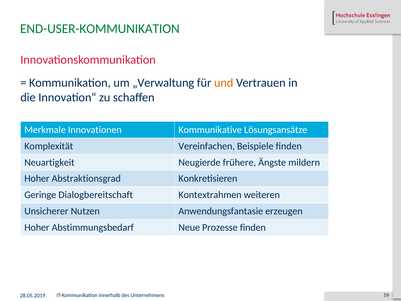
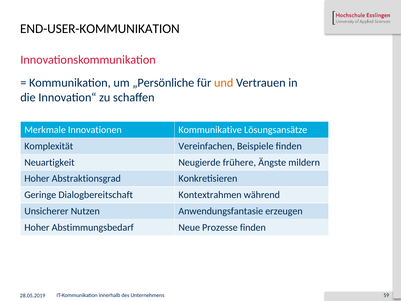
END-USER-KOMMUNIKATION colour: green -> black
„Verwaltung: „Verwaltung -> „Persönliche
weiteren: weiteren -> während
